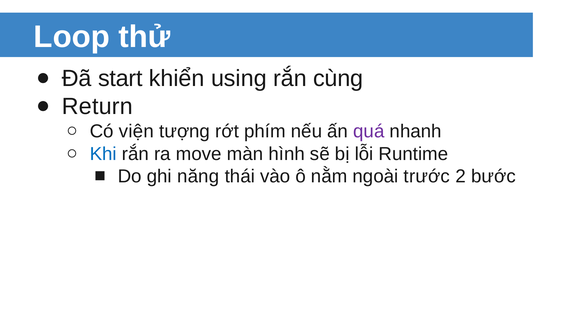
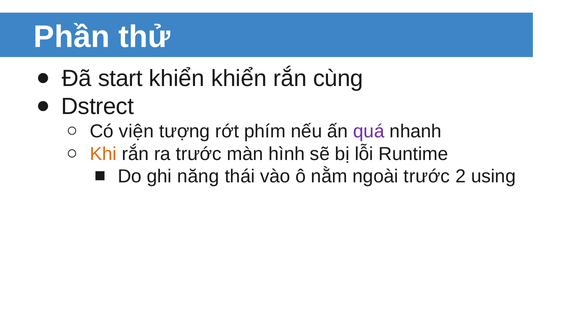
Loop: Loop -> Phần
khiển using: using -> khiển
Return: Return -> Dstrect
Khi colour: blue -> orange
ra move: move -> trước
bước: bước -> using
